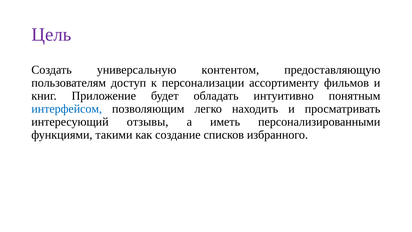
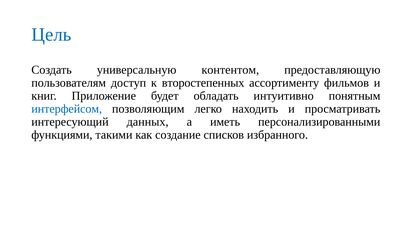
Цель colour: purple -> blue
персонализации: персонализации -> второстепенных
отзывы: отзывы -> данных
